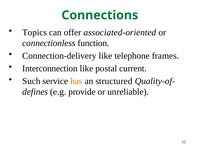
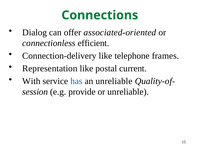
Topics: Topics -> Dialog
function: function -> efficient
Interconnection: Interconnection -> Representation
Such: Such -> With
has colour: orange -> blue
an structured: structured -> unreliable
defines: defines -> session
